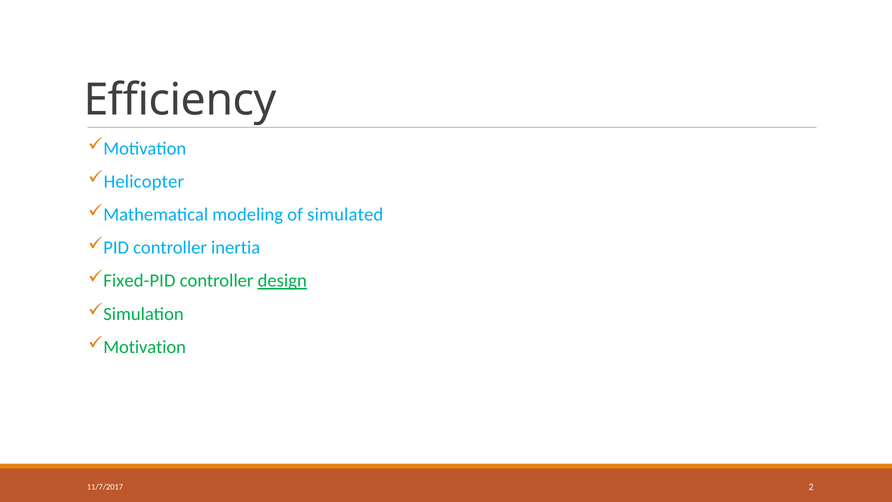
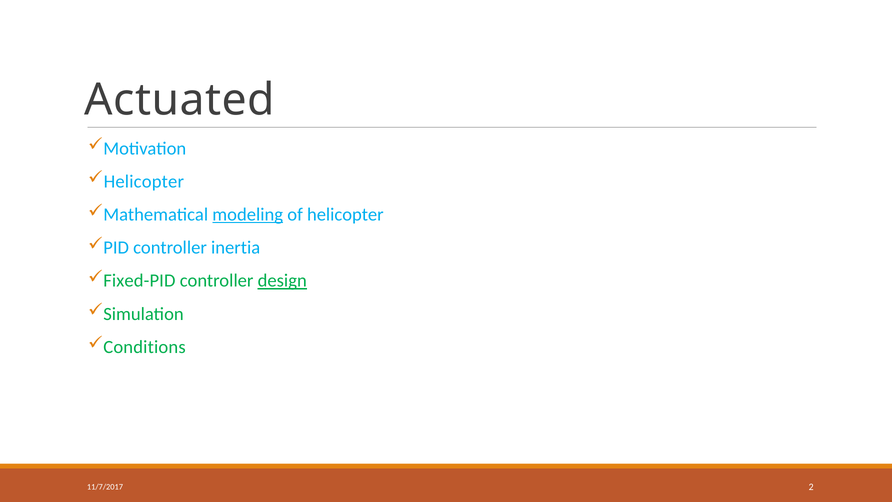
Efficiency: Efficiency -> Actuated
modeling underline: none -> present
of simulated: simulated -> helicopter
Motivation at (145, 347): Motivation -> Conditions
